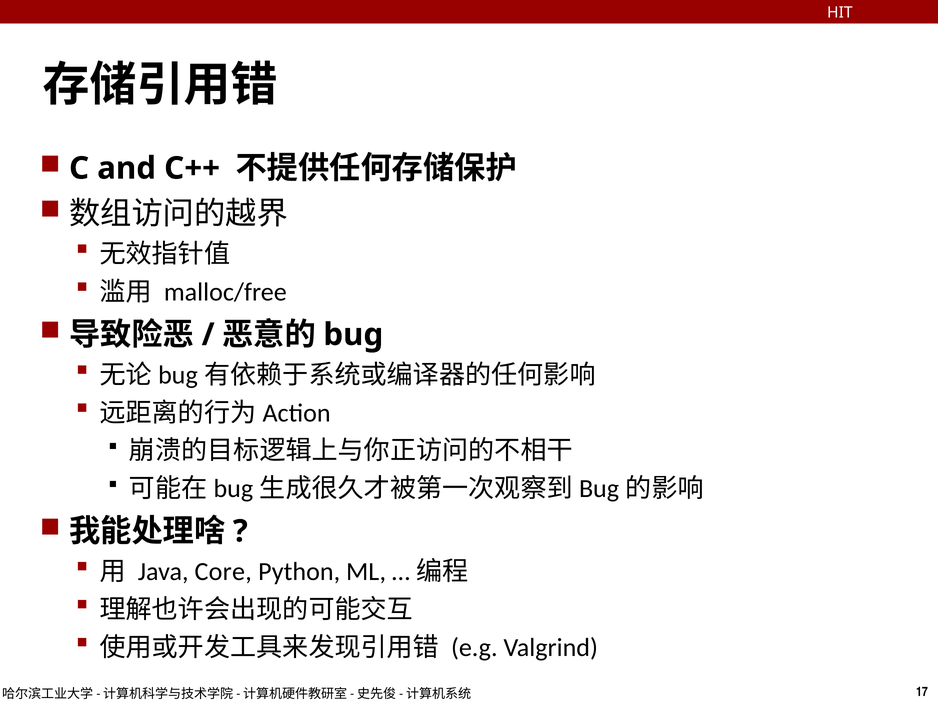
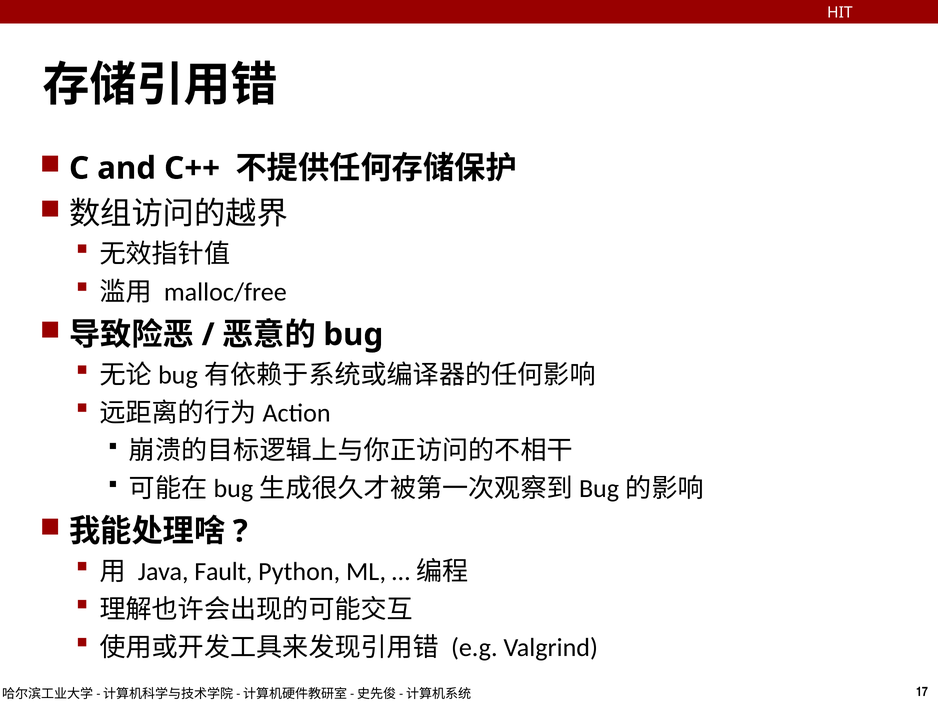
Core: Core -> Fault
